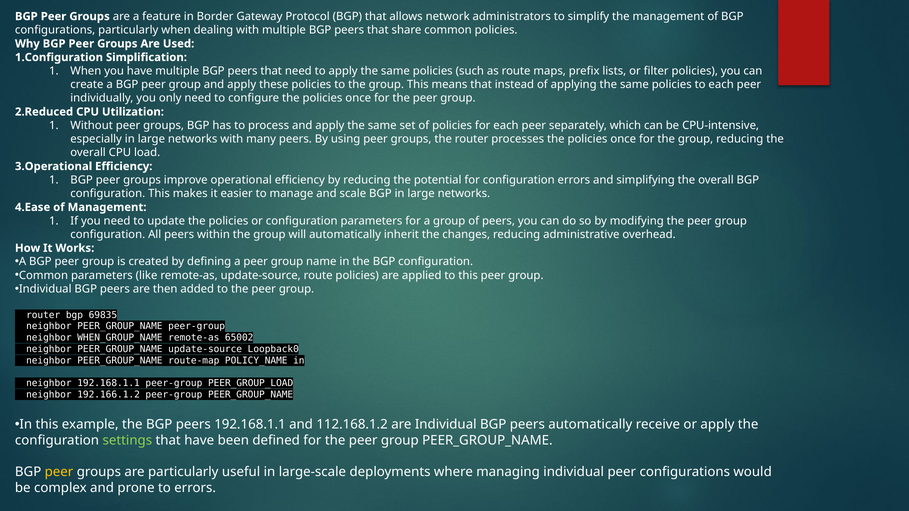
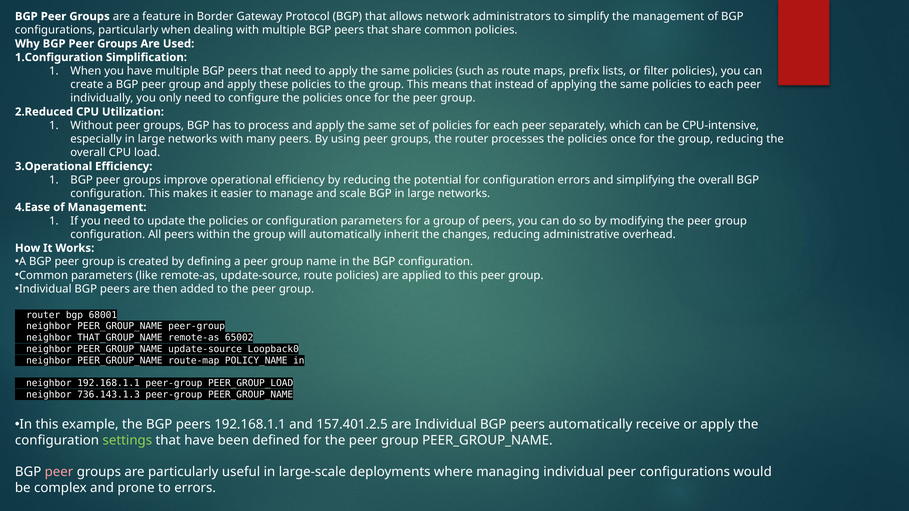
69835: 69835 -> 68001
WHEN_GROUP_NAME: WHEN_GROUP_NAME -> THAT_GROUP_NAME
192.166.1.2: 192.166.1.2 -> 736.143.1.3
112.168.1.2: 112.168.1.2 -> 157.401.2.5
peer at (59, 472) colour: yellow -> pink
